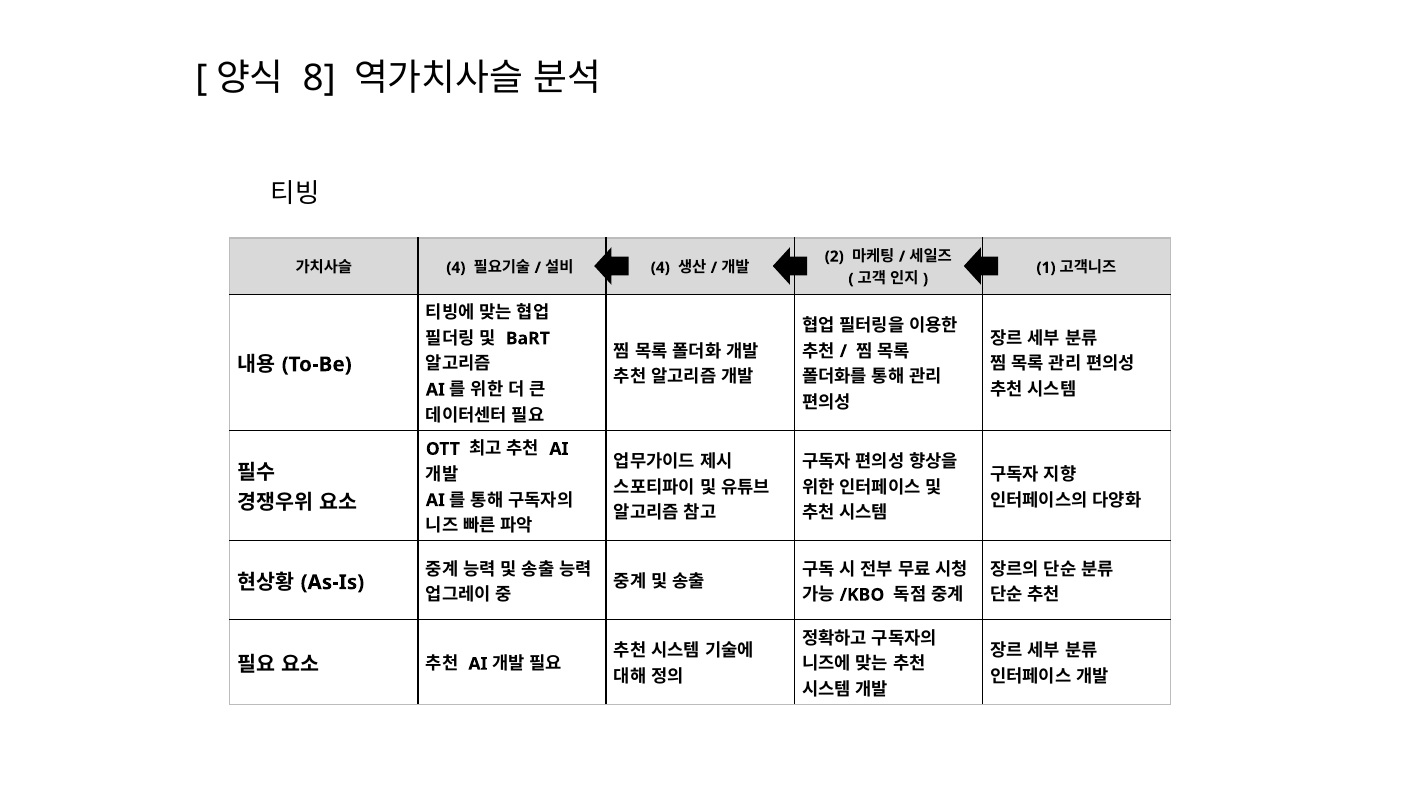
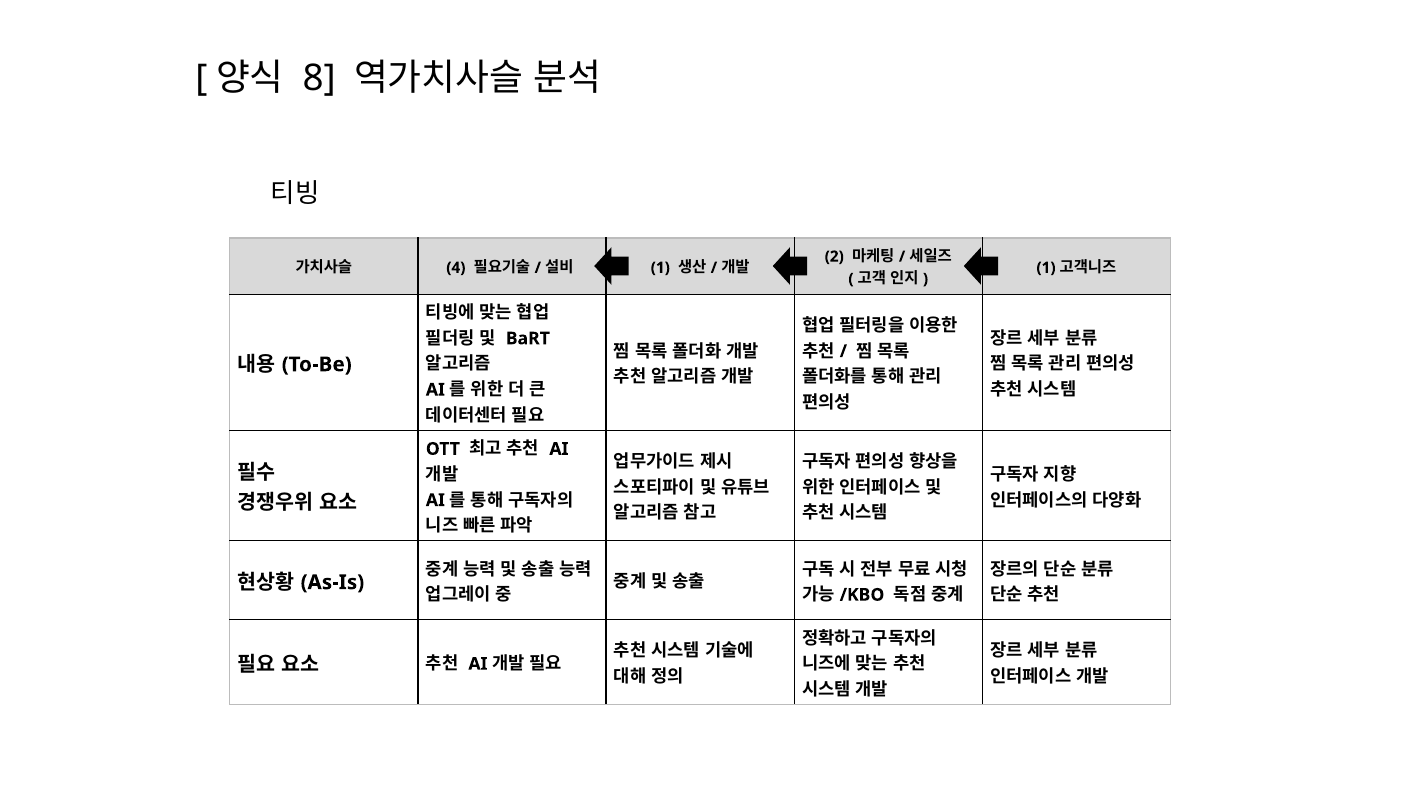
4 at (660, 268): 4 -> 1
